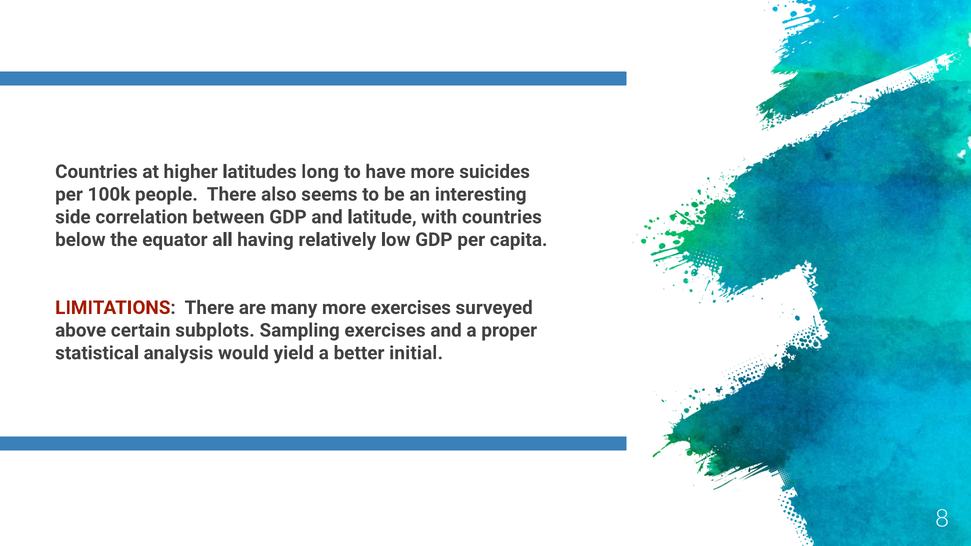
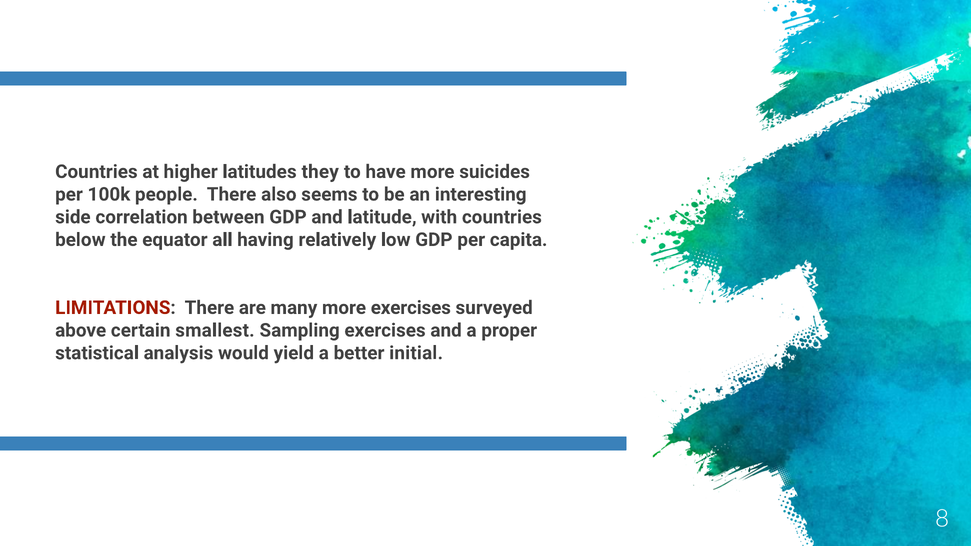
long: long -> they
subplots: subplots -> smallest
